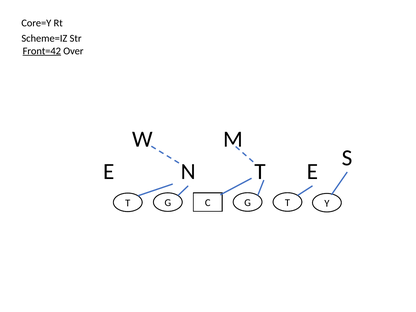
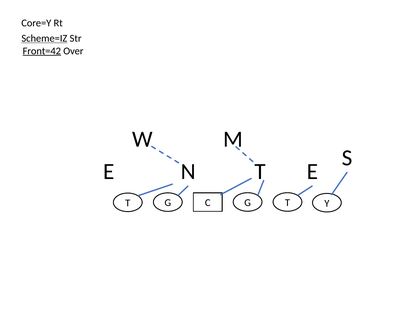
Scheme=IZ underline: none -> present
